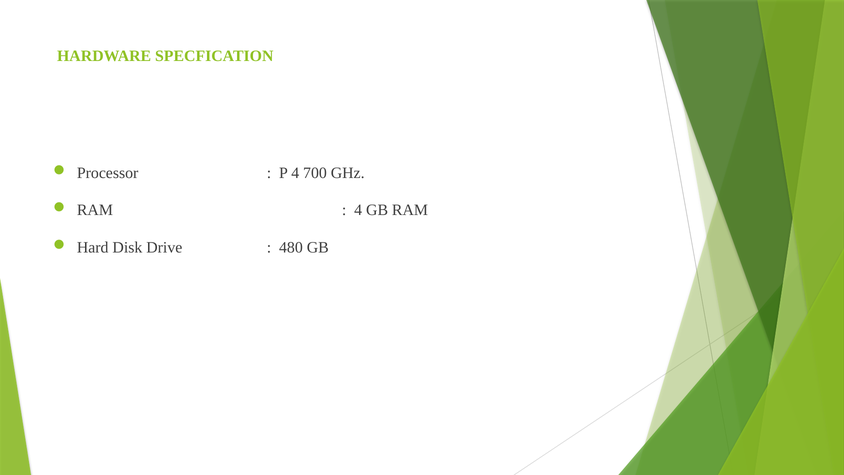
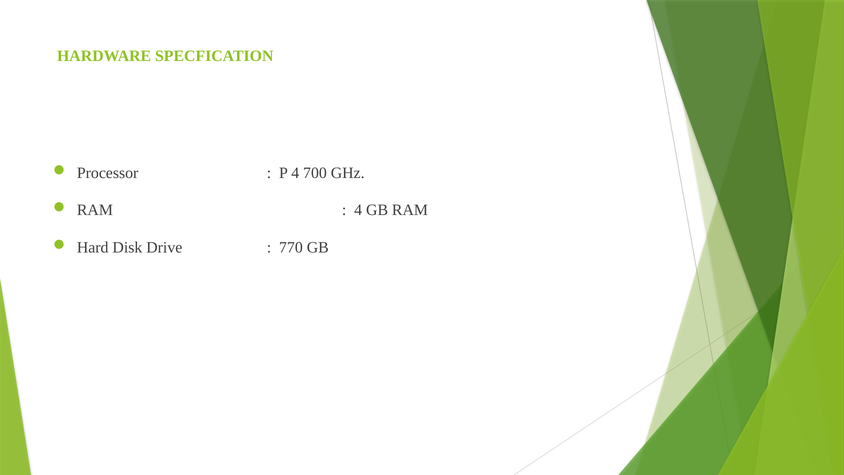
480: 480 -> 770
